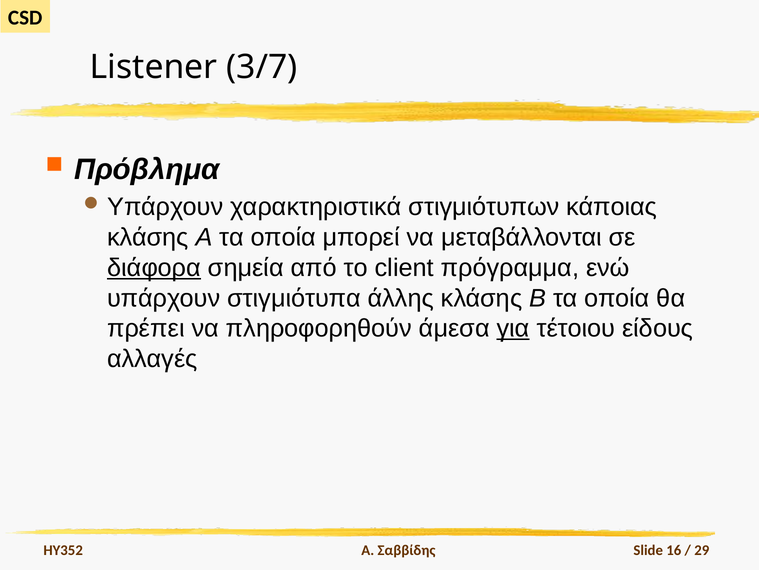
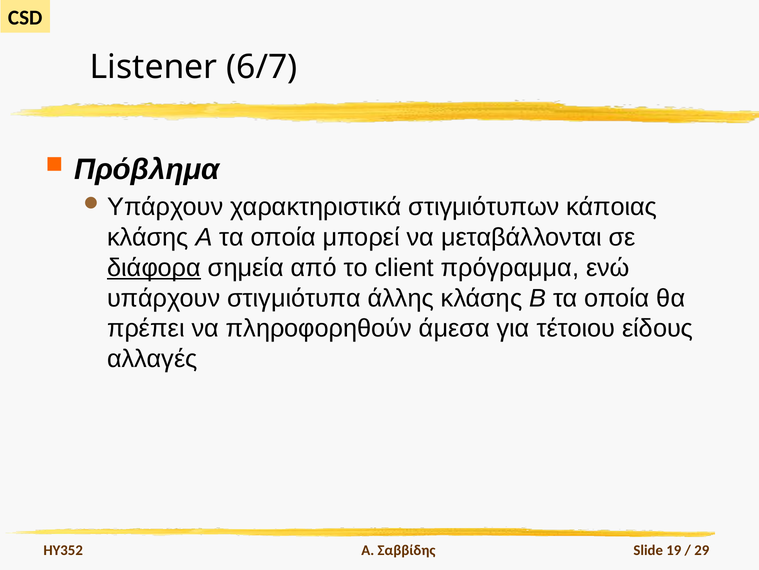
3/7: 3/7 -> 6/7
για underline: present -> none
16: 16 -> 19
